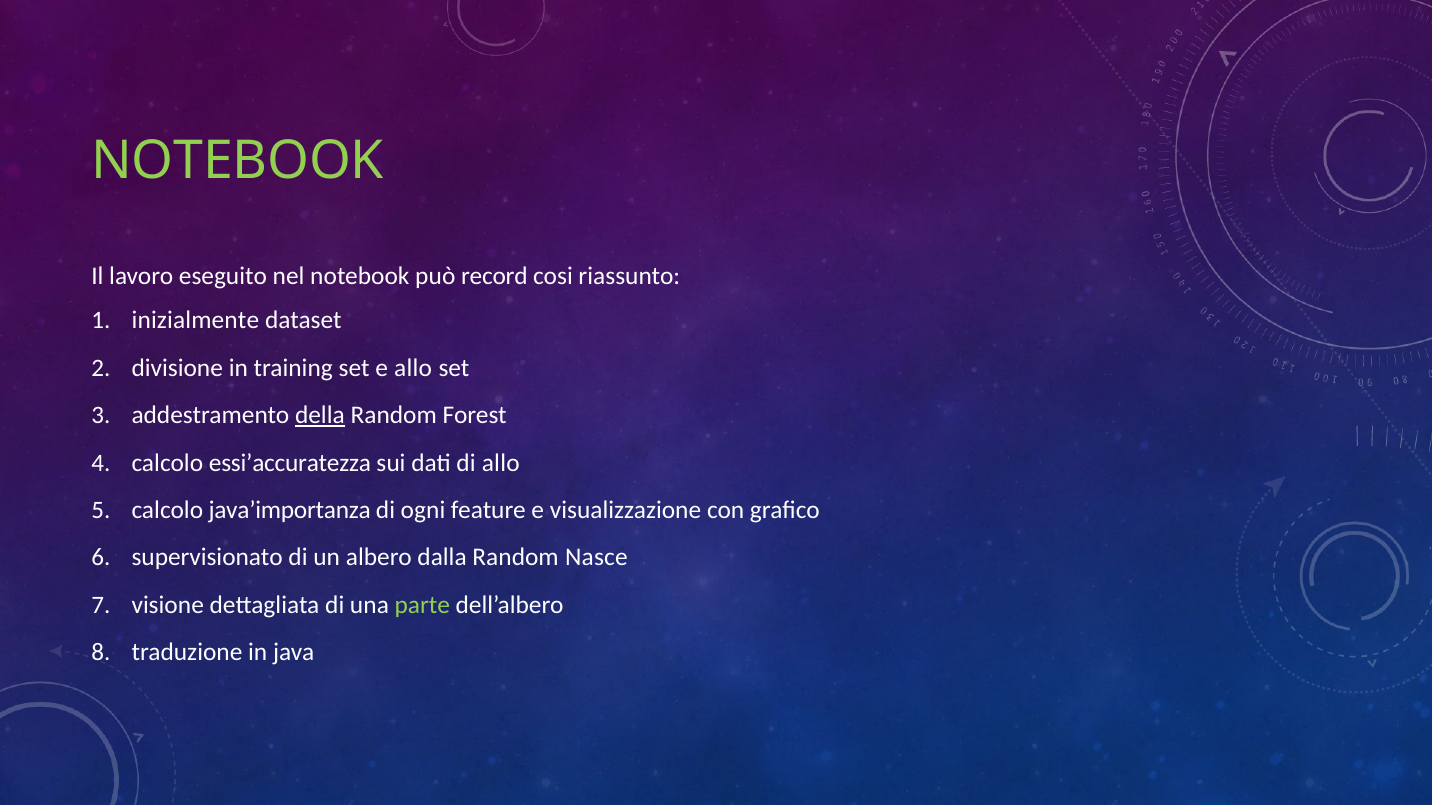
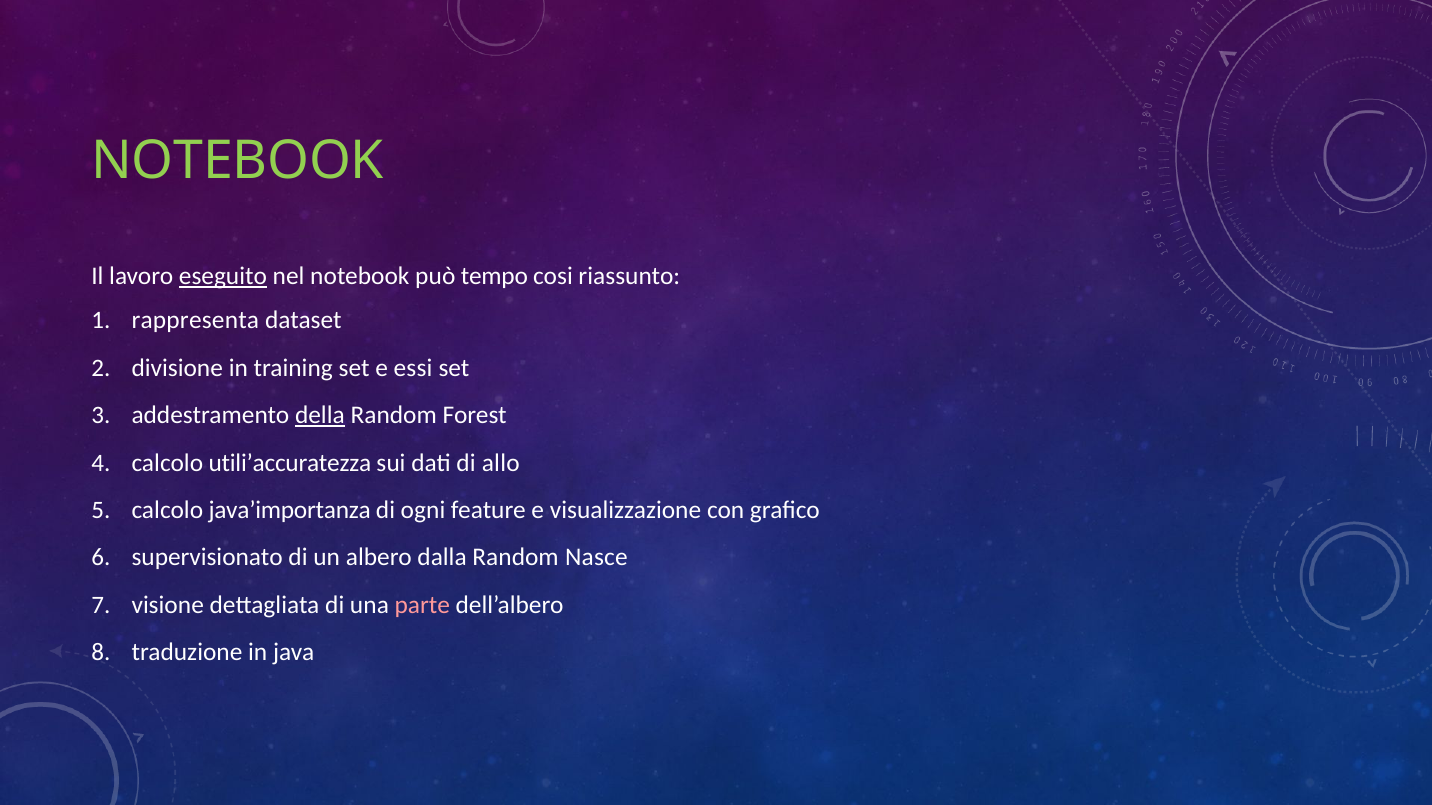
eseguito underline: none -> present
record: record -> tempo
inizialmente: inizialmente -> rappresenta
e allo: allo -> essi
essi’accuratezza: essi’accuratezza -> utili’accuratezza
parte colour: light green -> pink
